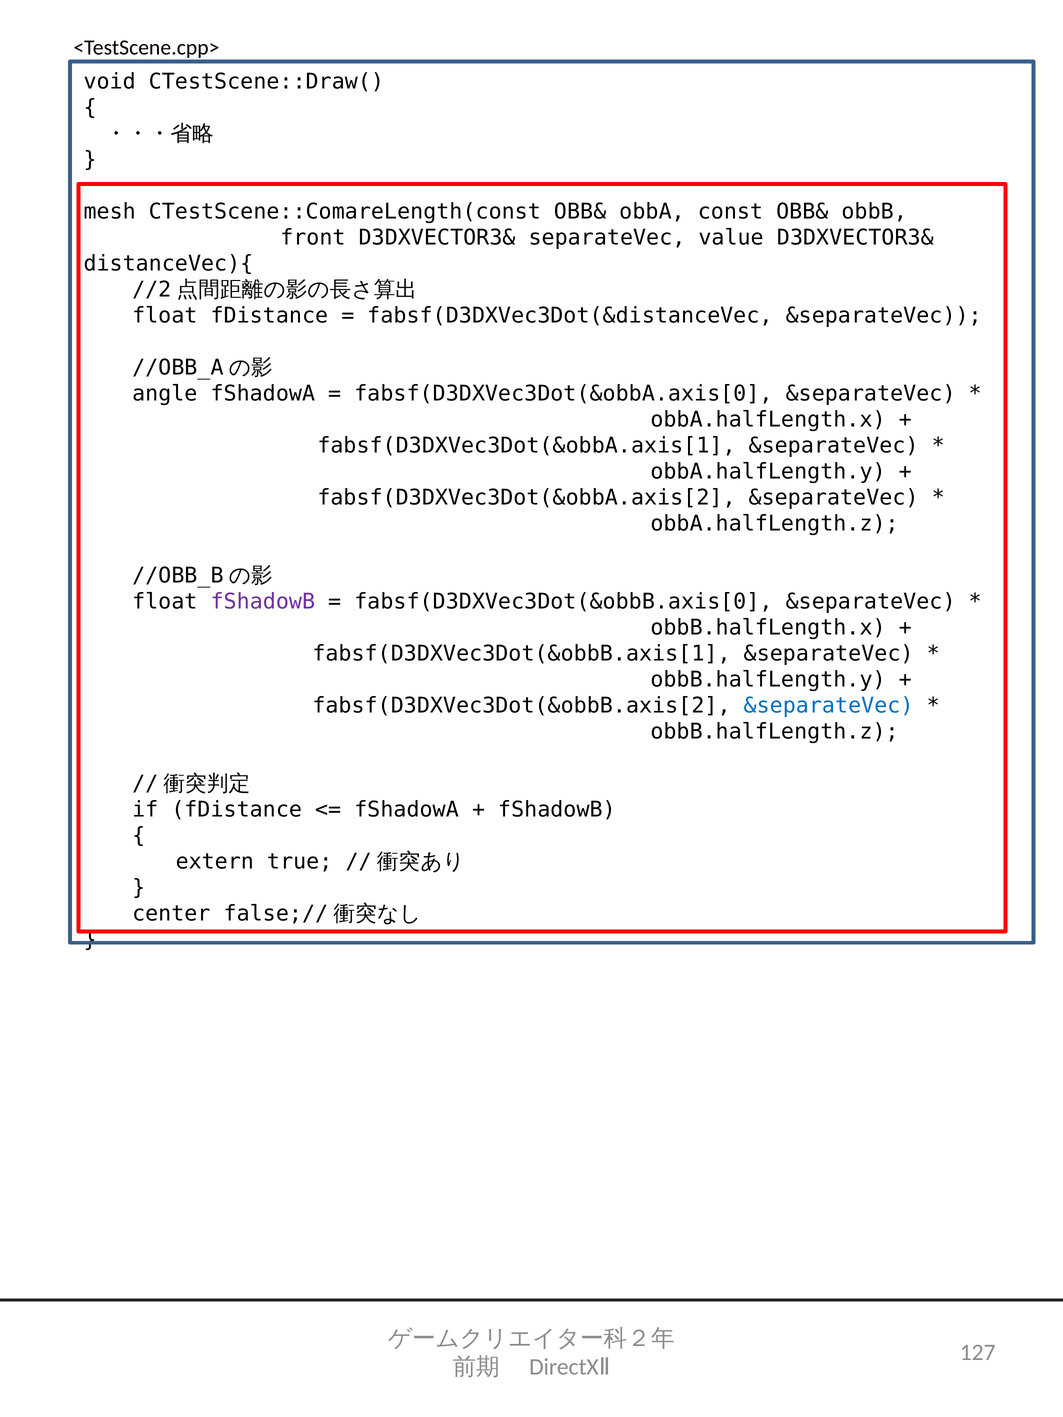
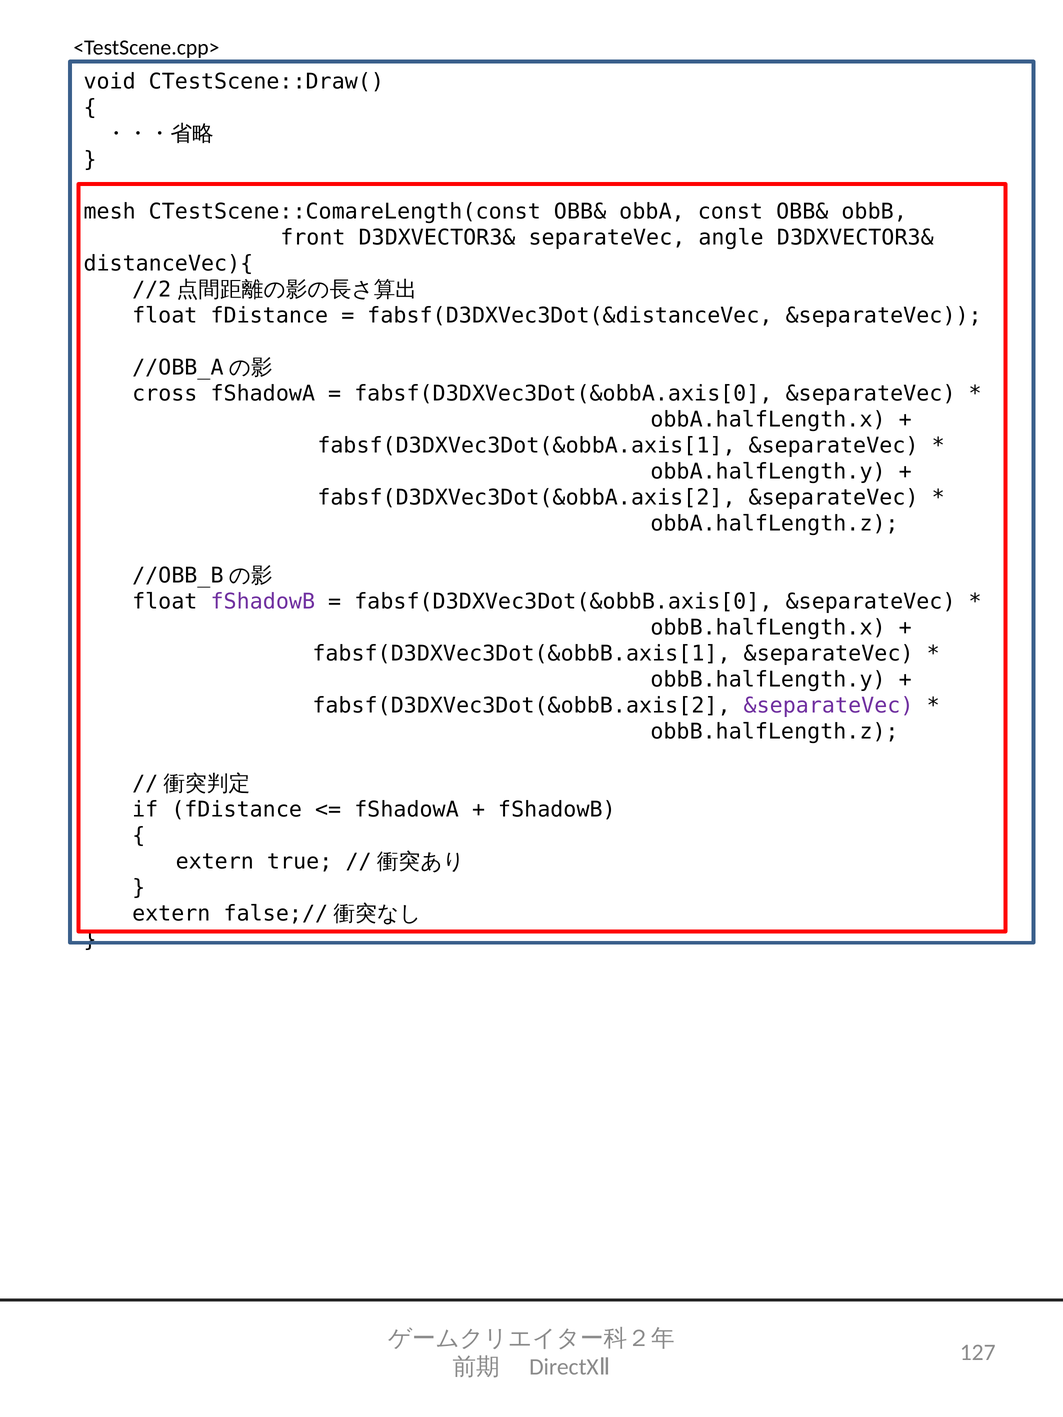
value: value -> angle
angle: angle -> cross
&separateVec at (829, 706) colour: blue -> purple
center at (171, 914): center -> extern
